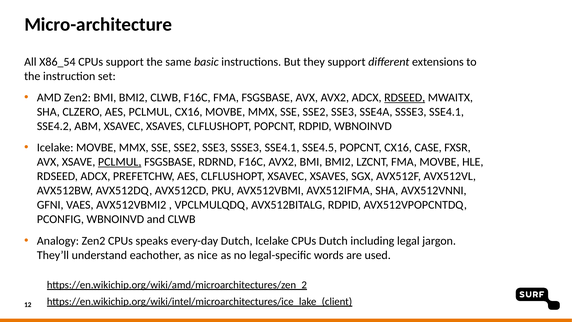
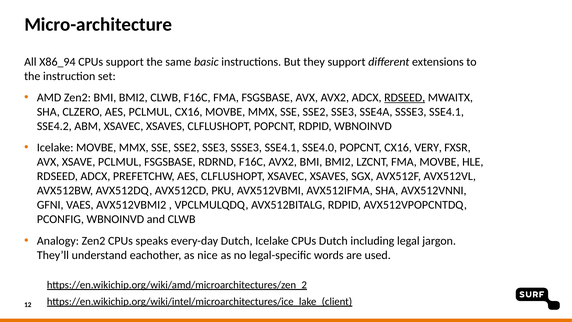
X86_54: X86_54 -> X86_94
SSE4.5: SSE4.5 -> SSE4.0
CASE: CASE -> VERY
PCLMUL at (120, 162) underline: present -> none
